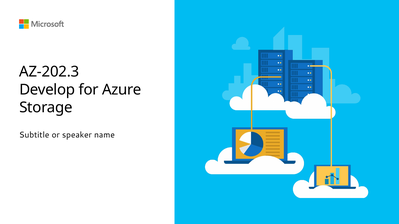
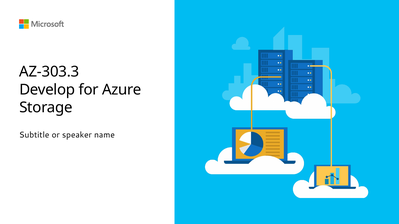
AZ-202.3: AZ-202.3 -> AZ-303.3
